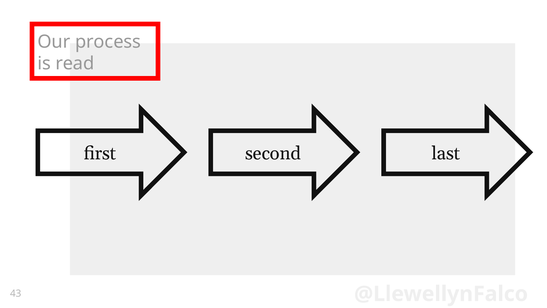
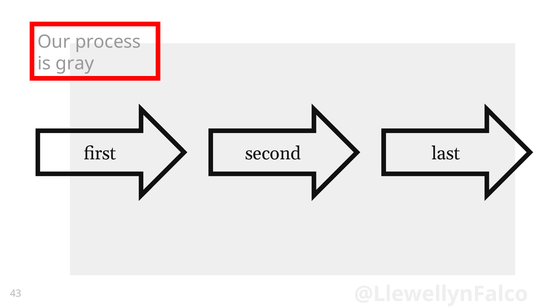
read: read -> gray
